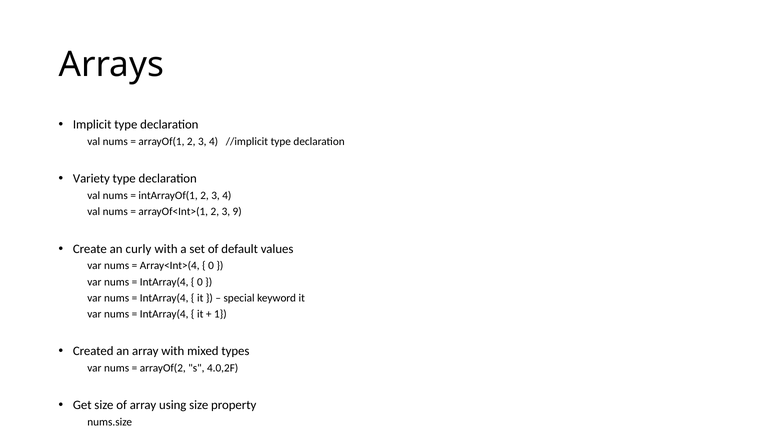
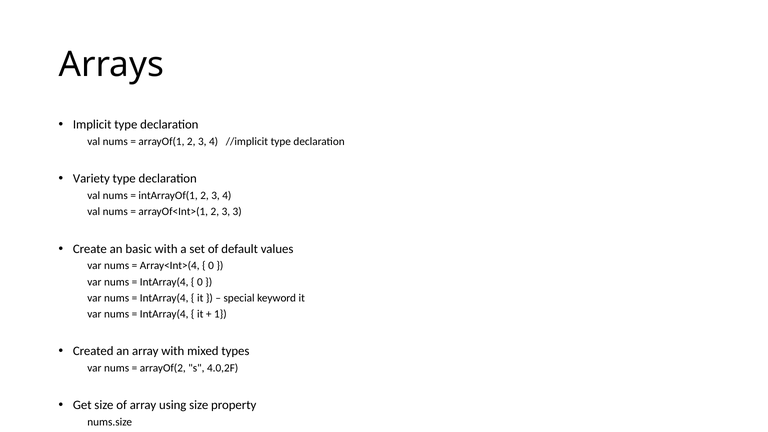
3 9: 9 -> 3
curly: curly -> basic
